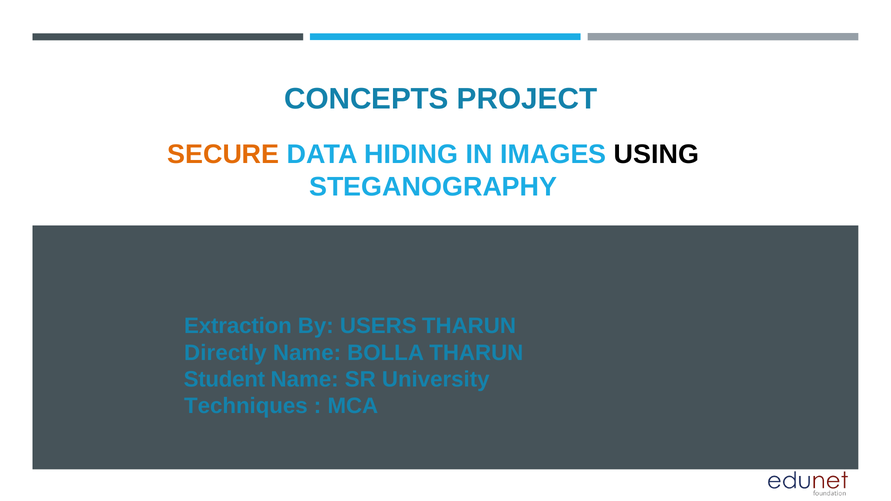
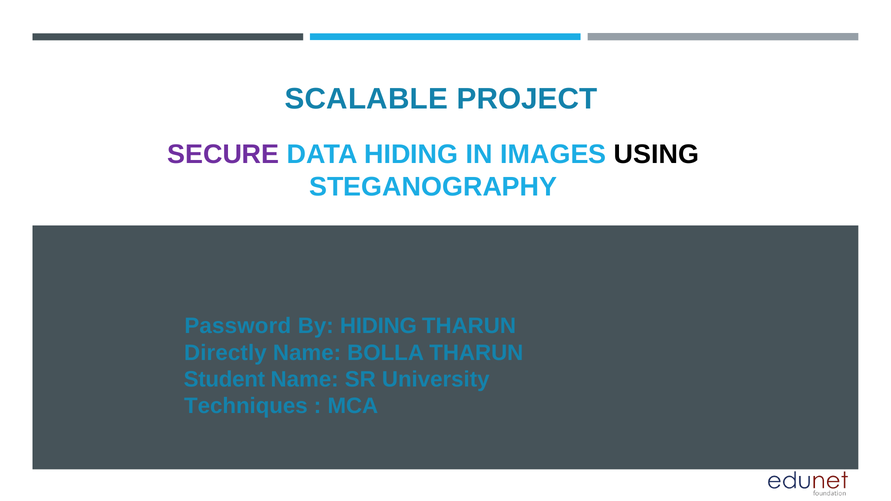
CONCEPTS: CONCEPTS -> SCALABLE
SECURE colour: orange -> purple
Extraction: Extraction -> Password
By USERS: USERS -> HIDING
